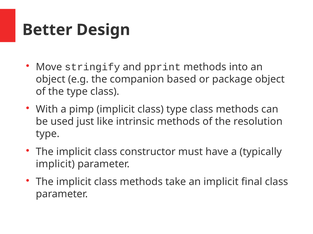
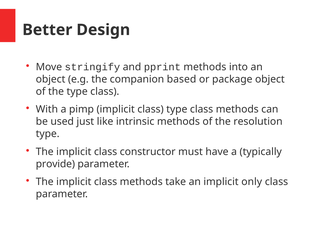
implicit at (55, 164): implicit -> provide
final: final -> only
